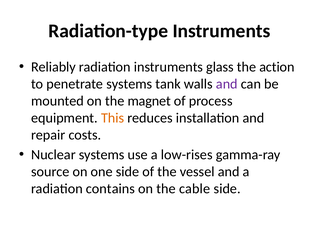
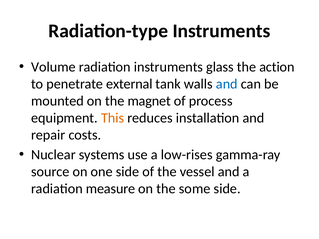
Reliably: Reliably -> Volume
penetrate systems: systems -> external
and at (227, 84) colour: purple -> blue
contains: contains -> measure
cable: cable -> some
